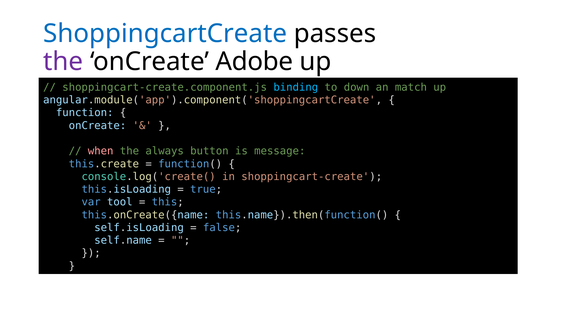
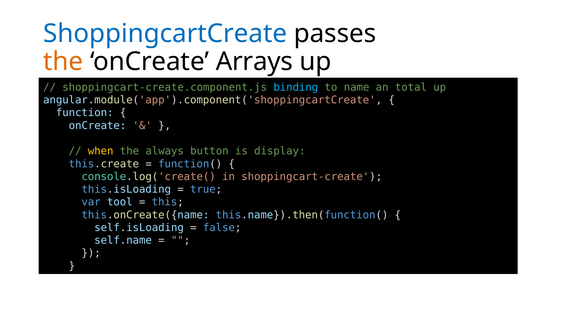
the at (63, 62) colour: purple -> orange
Adobe: Adobe -> Arrays
down: down -> name
match: match -> total
when colour: pink -> yellow
message: message -> display
